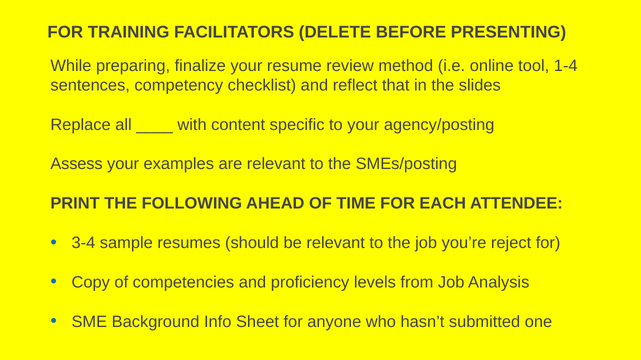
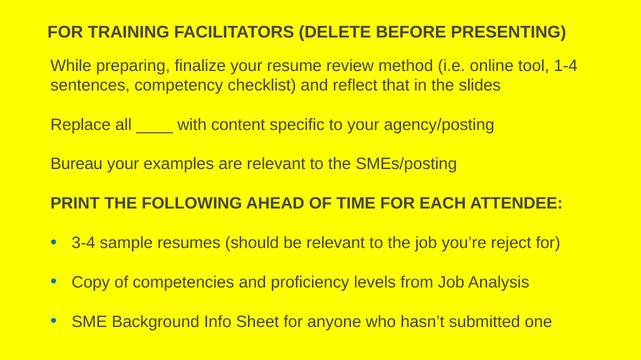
Assess: Assess -> Bureau
